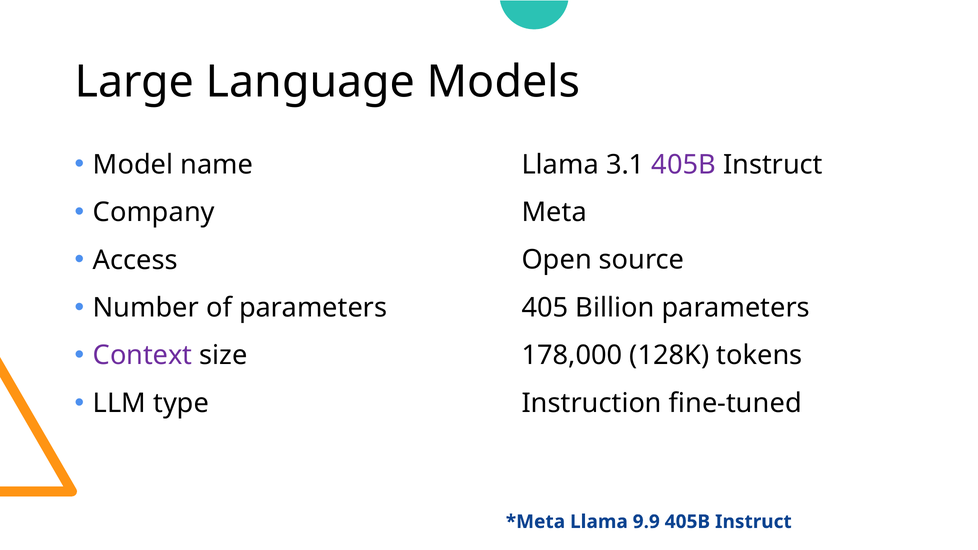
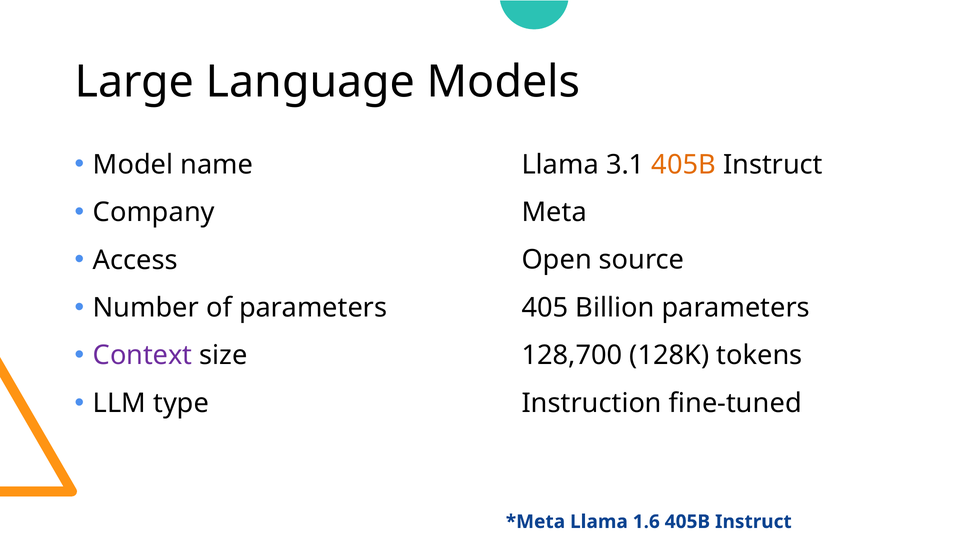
405B at (684, 165) colour: purple -> orange
178,000: 178,000 -> 128,700
9.9: 9.9 -> 1.6
